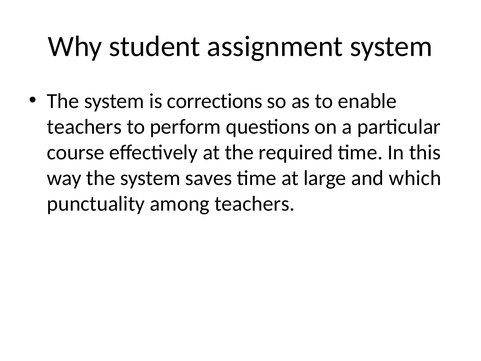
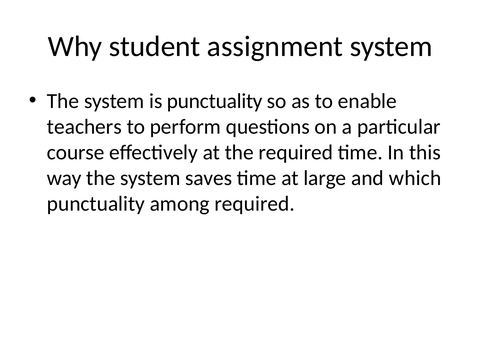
is corrections: corrections -> punctuality
among teachers: teachers -> required
